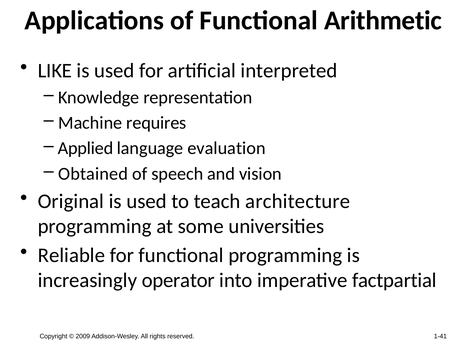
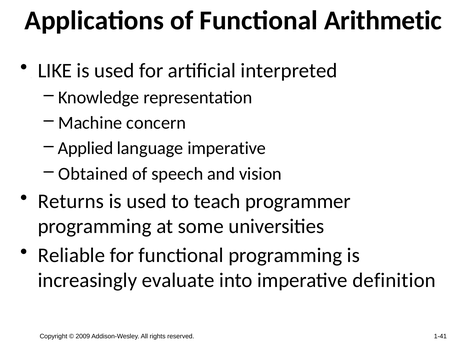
requires: requires -> concern
language evaluation: evaluation -> imperative
Original: Original -> Returns
architecture: architecture -> programmer
operator: operator -> evaluate
factpartial: factpartial -> definition
